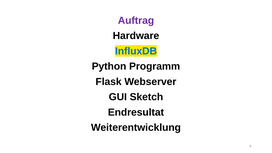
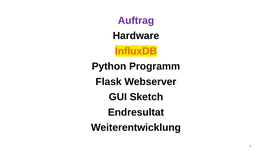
InfluxDB colour: blue -> orange
